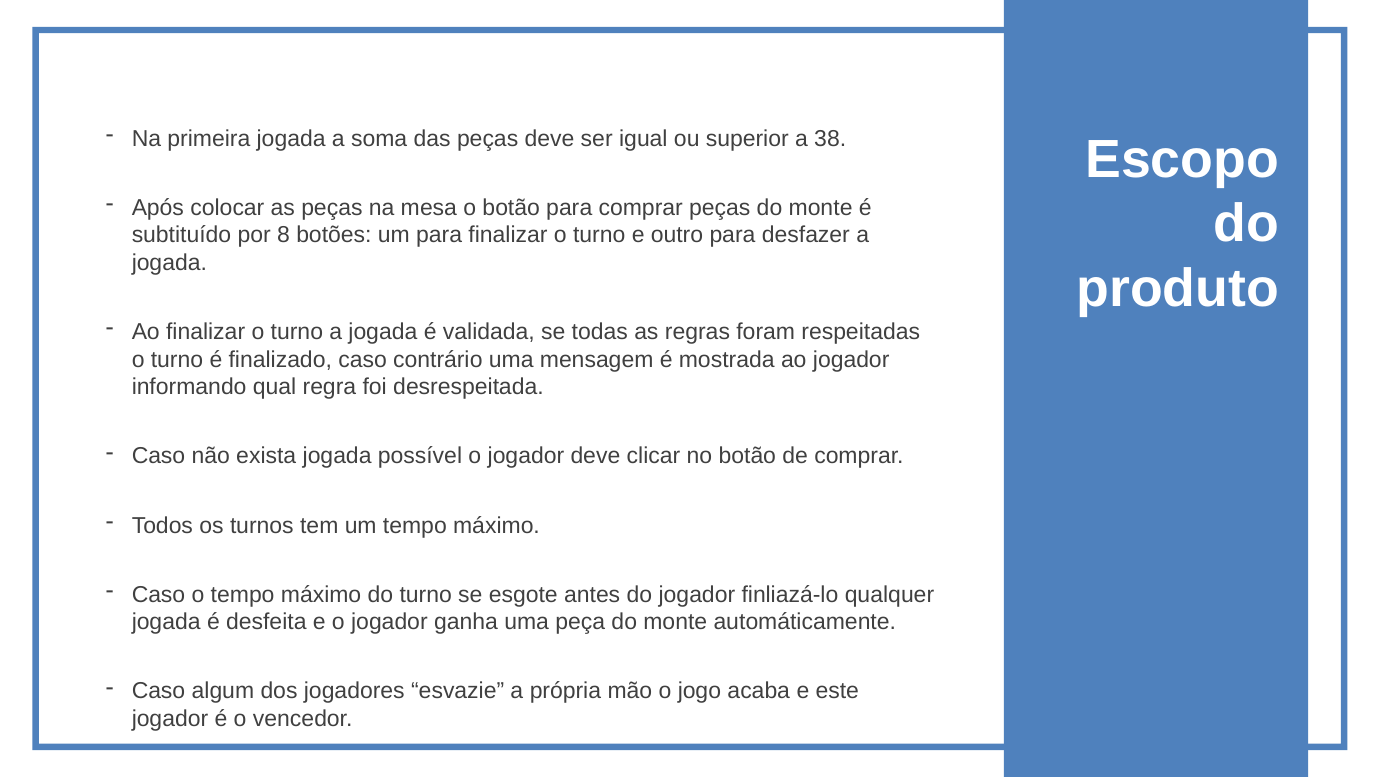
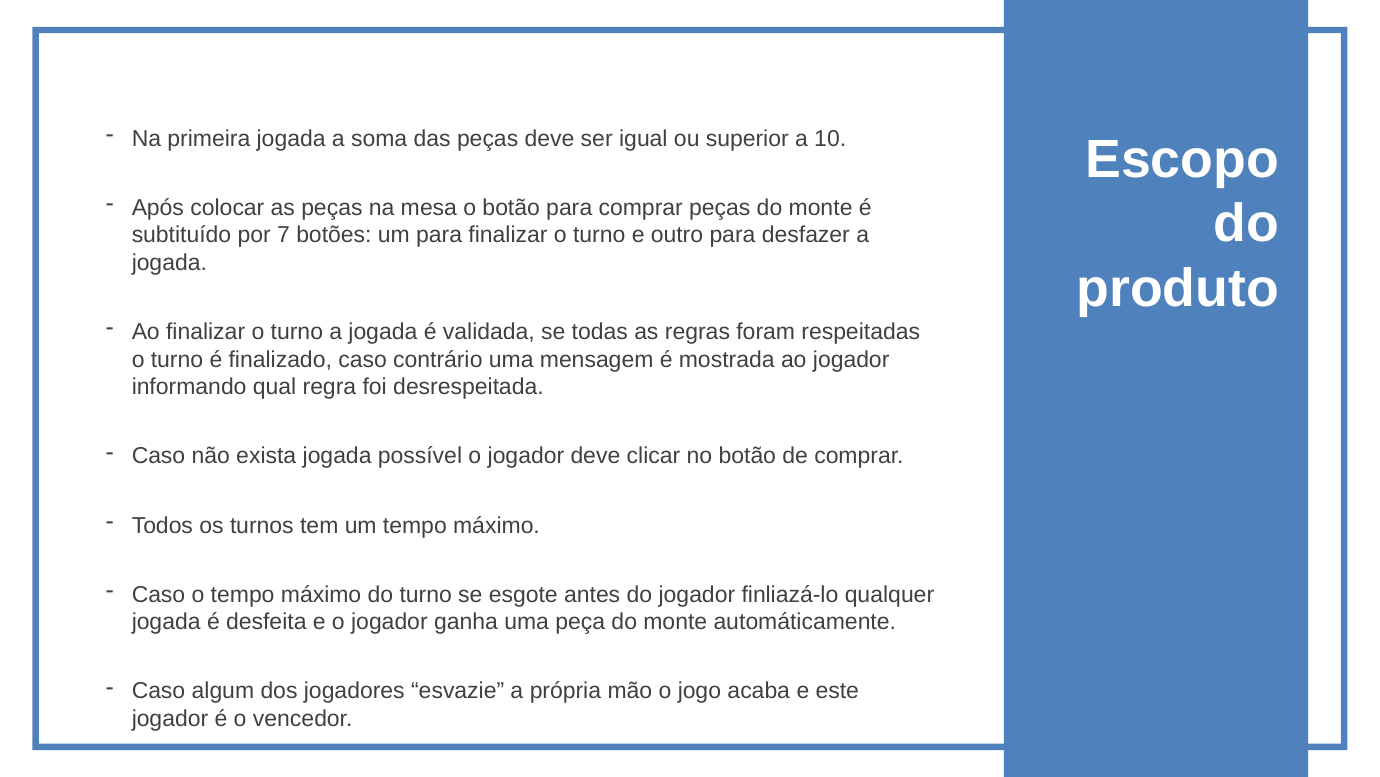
38: 38 -> 10
8: 8 -> 7
